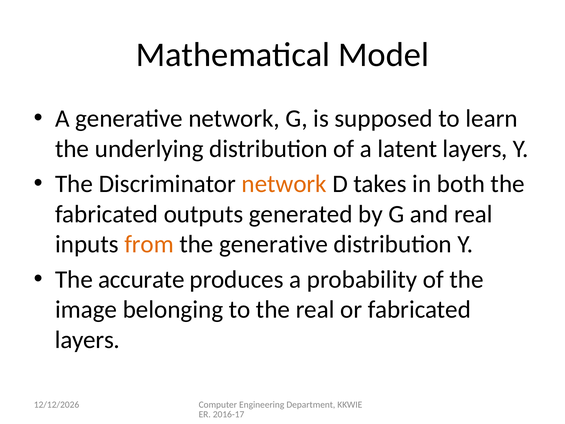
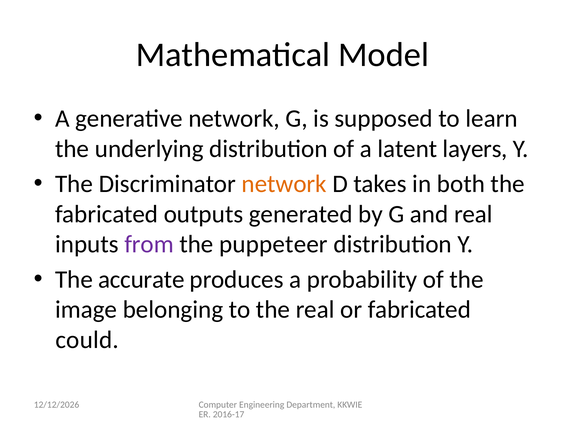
from colour: orange -> purple
the generative: generative -> puppeteer
layers at (87, 340): layers -> could
